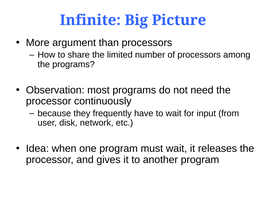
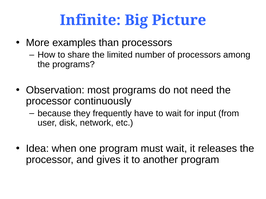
argument: argument -> examples
